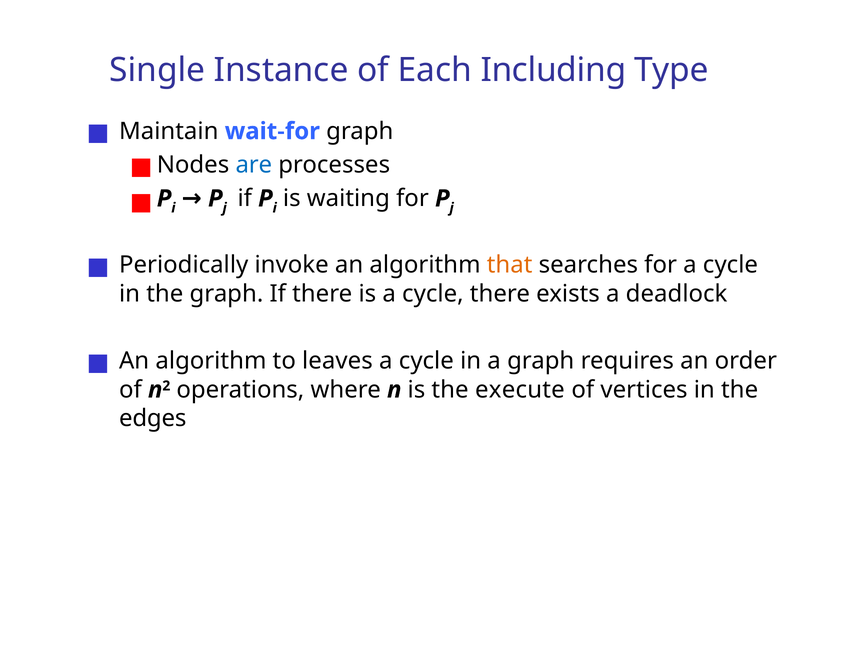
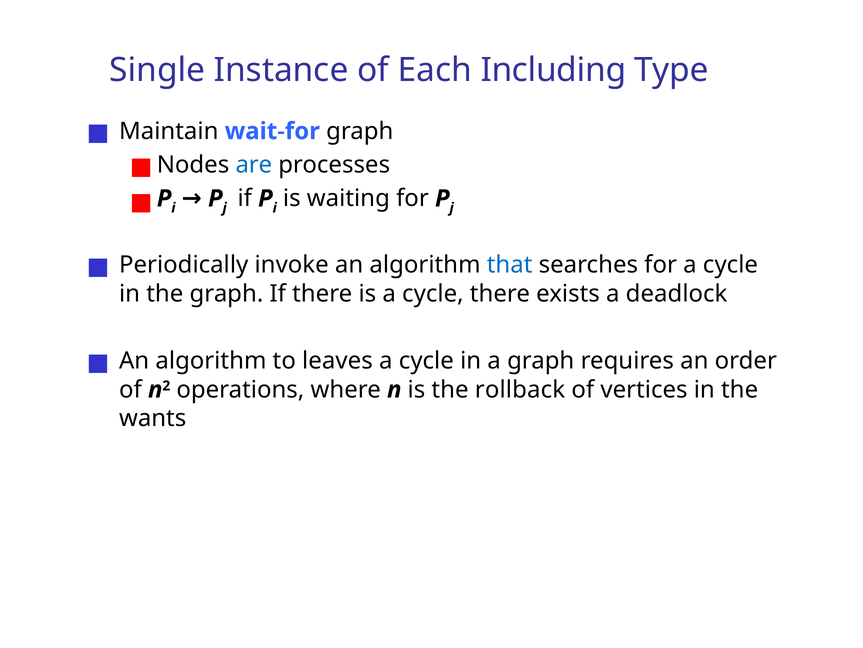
that colour: orange -> blue
execute: execute -> rollback
edges: edges -> wants
